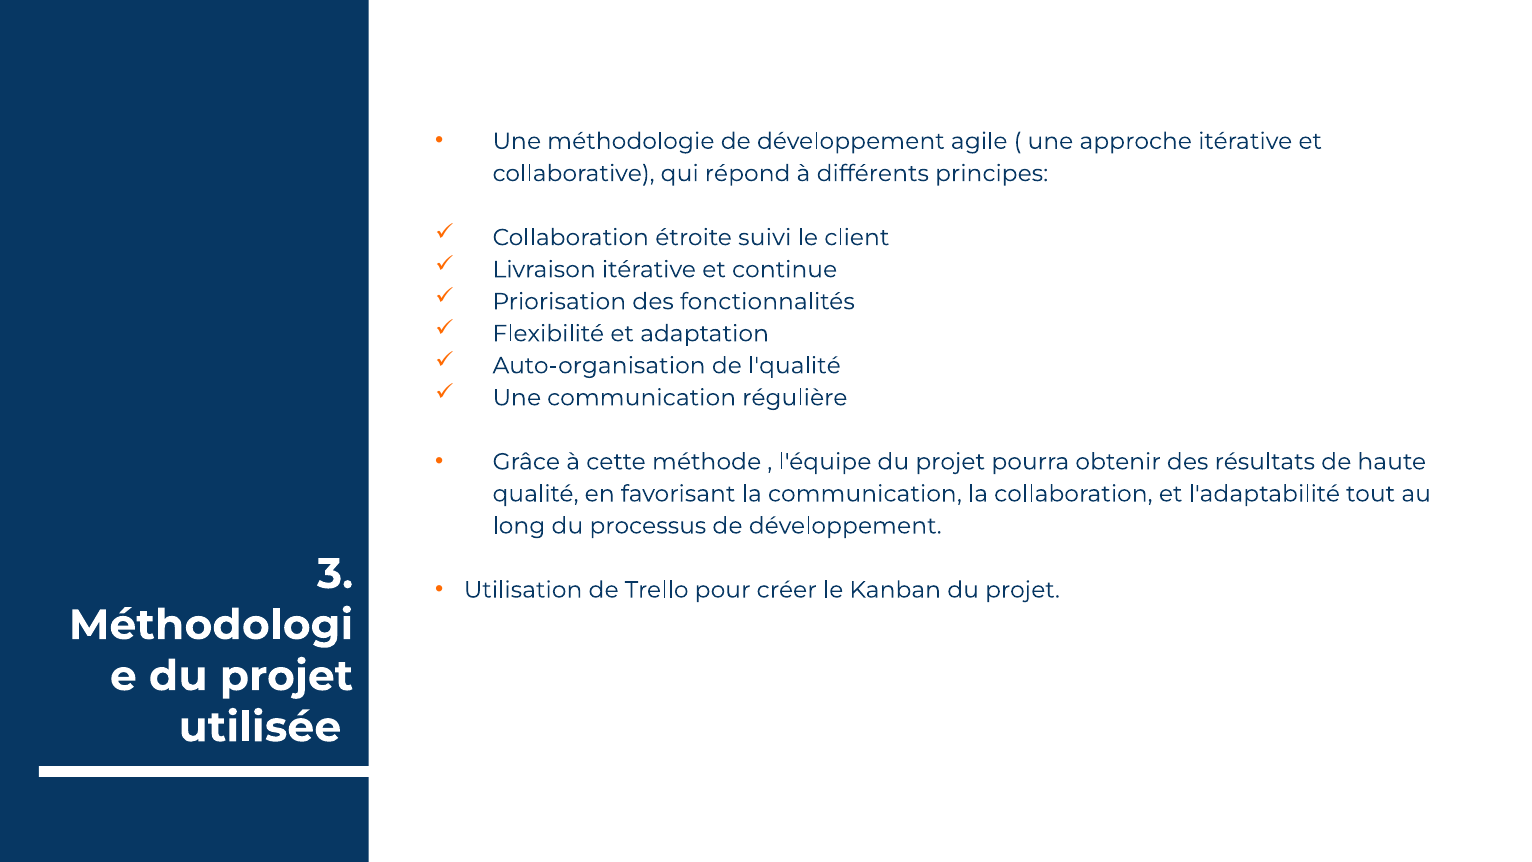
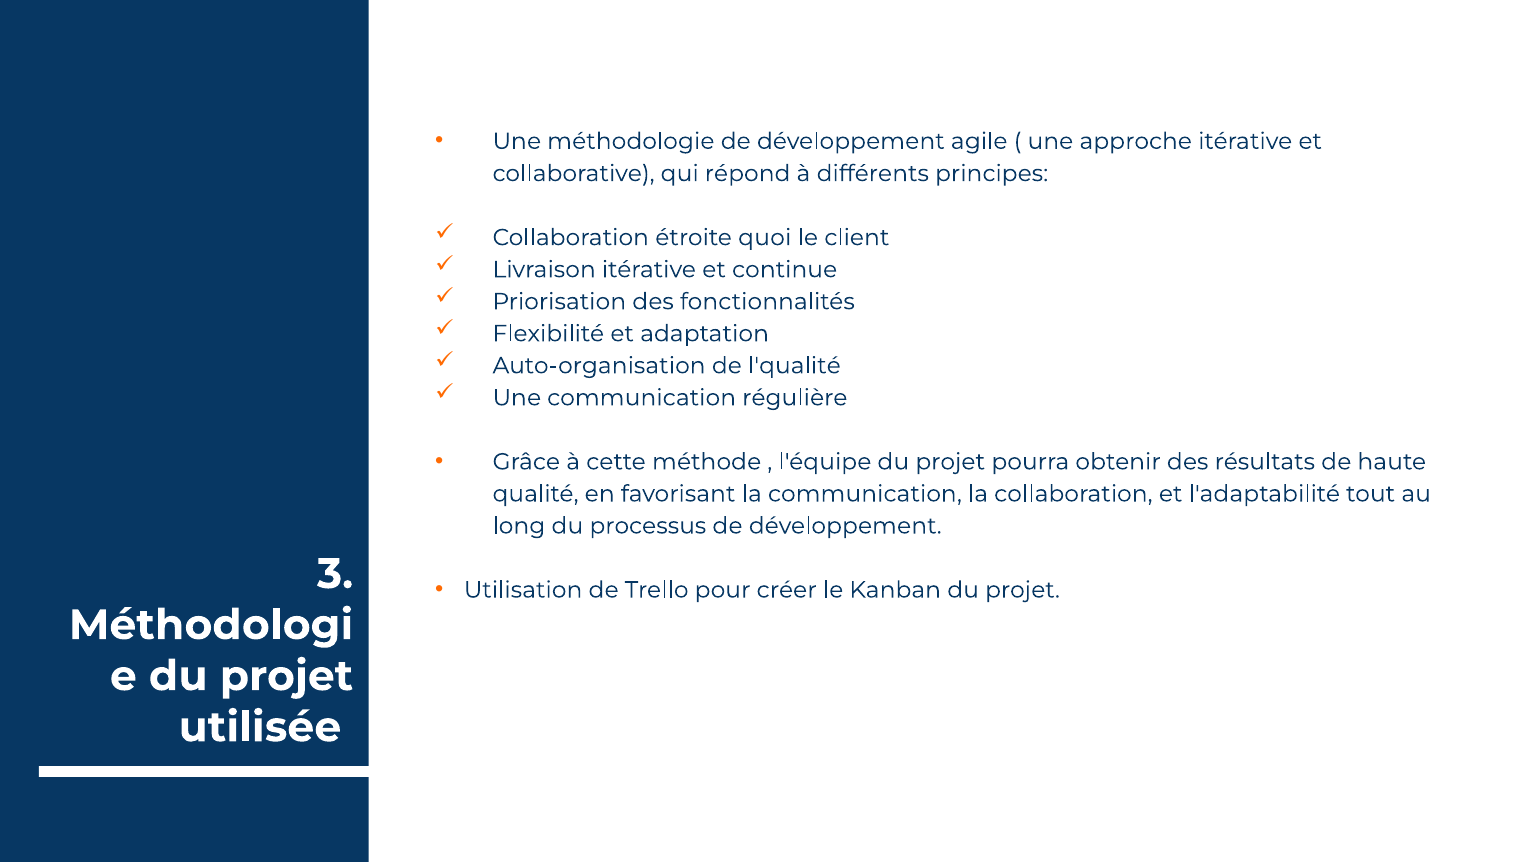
suivi: suivi -> quoi
